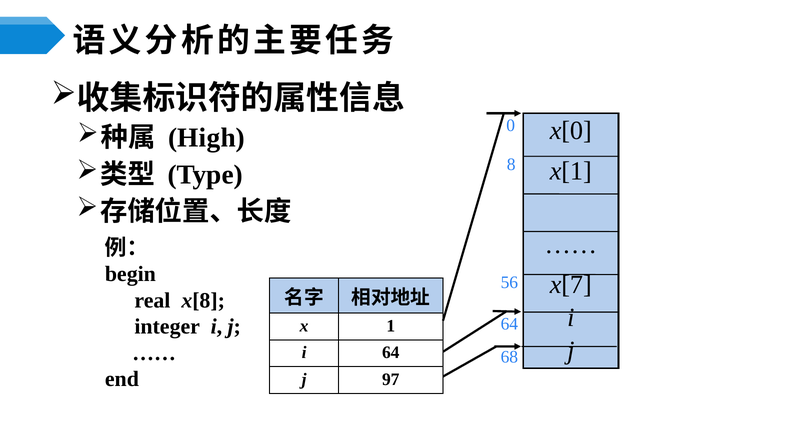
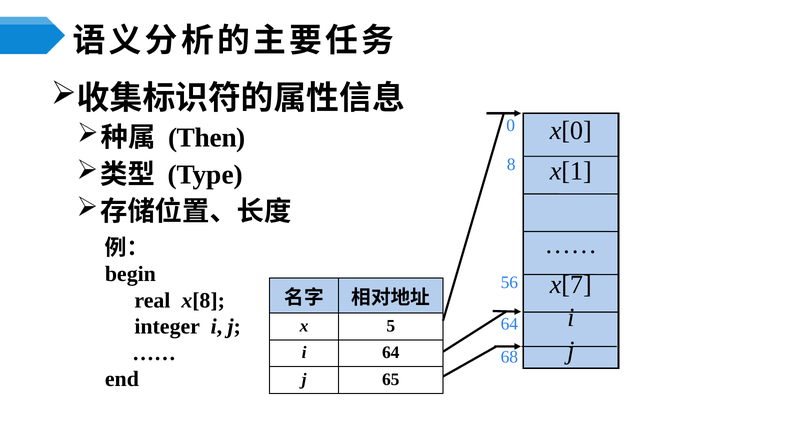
High: High -> Then
1: 1 -> 5
97: 97 -> 65
